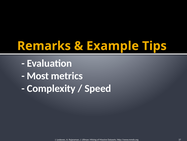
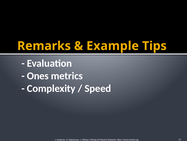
Most: Most -> Ones
